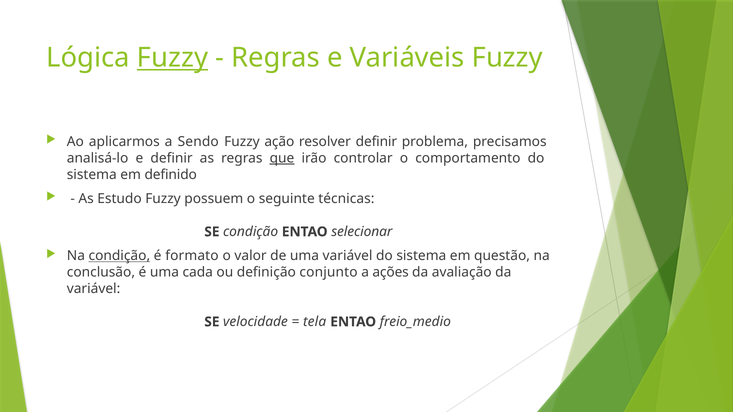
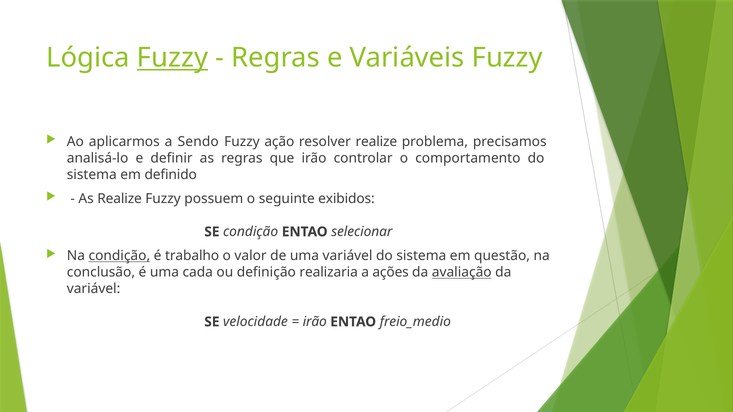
resolver definir: definir -> realize
que underline: present -> none
As Estudo: Estudo -> Realize
técnicas: técnicas -> exibidos
formato: formato -> trabalho
conjunto: conjunto -> realizaria
avaliação underline: none -> present
tela at (315, 322): tela -> irão
